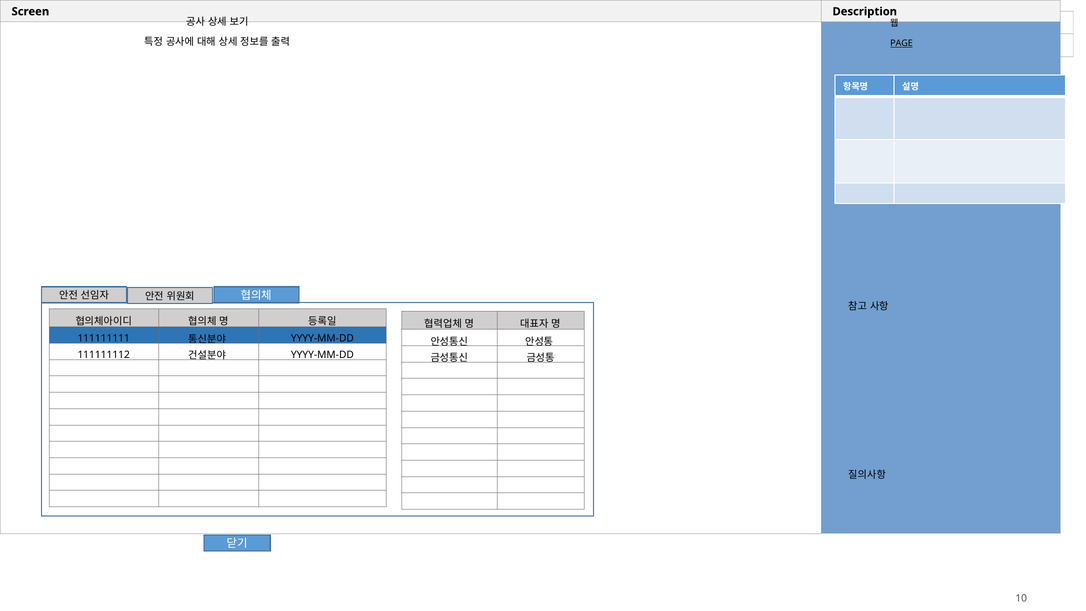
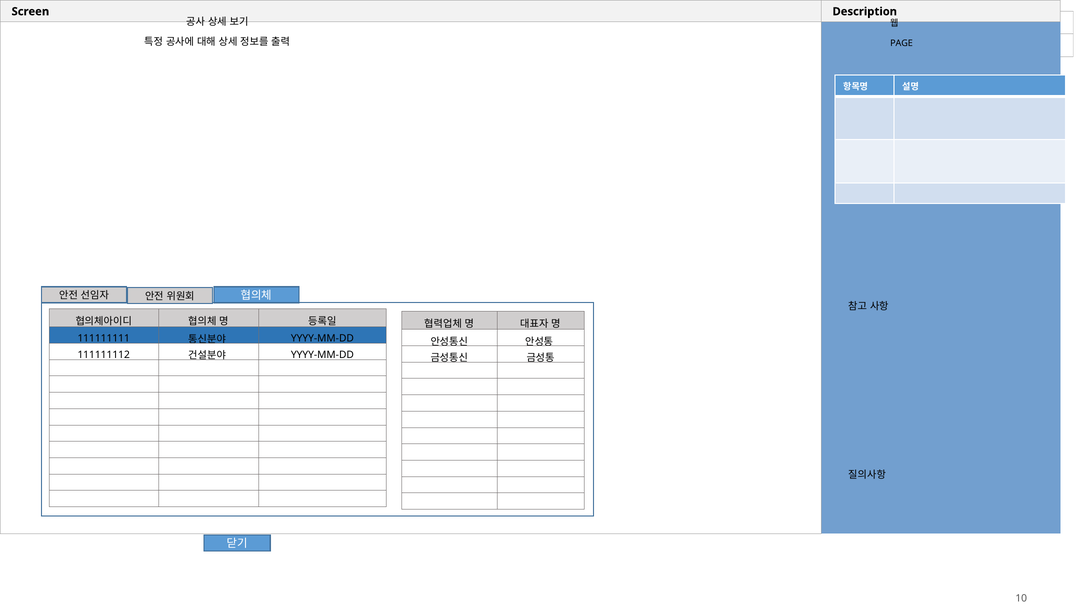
PAGE underline: present -> none
